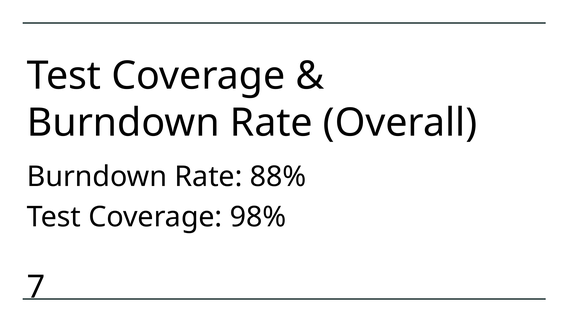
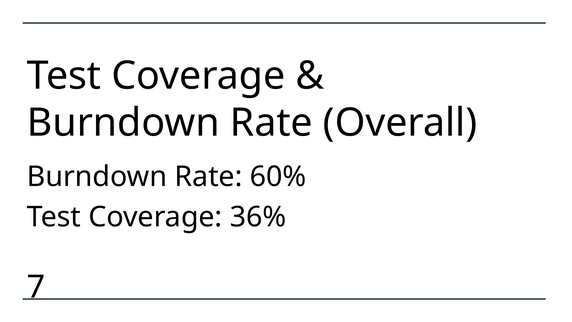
88%: 88% -> 60%
98%: 98% -> 36%
